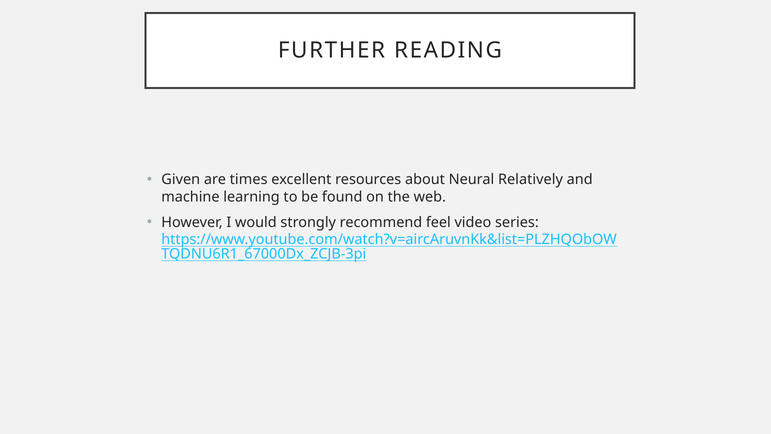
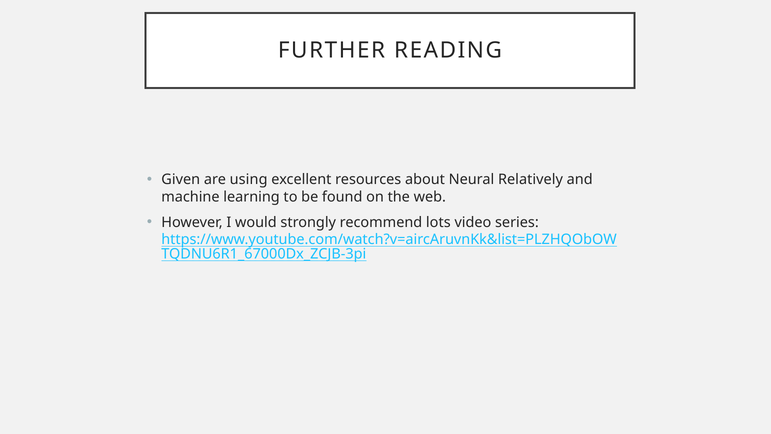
times: times -> using
feel: feel -> lots
